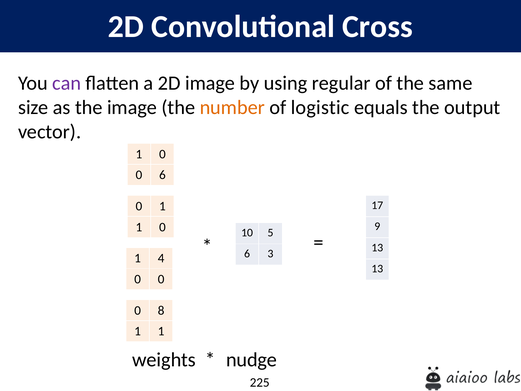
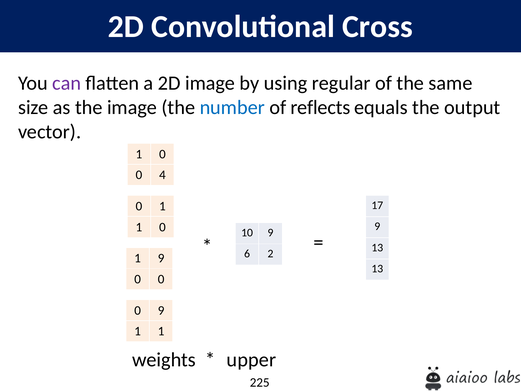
number colour: orange -> blue
logistic: logistic -> reflects
0 6: 6 -> 4
10 5: 5 -> 9
3: 3 -> 2
1 4: 4 -> 9
0 8: 8 -> 9
nudge: nudge -> upper
